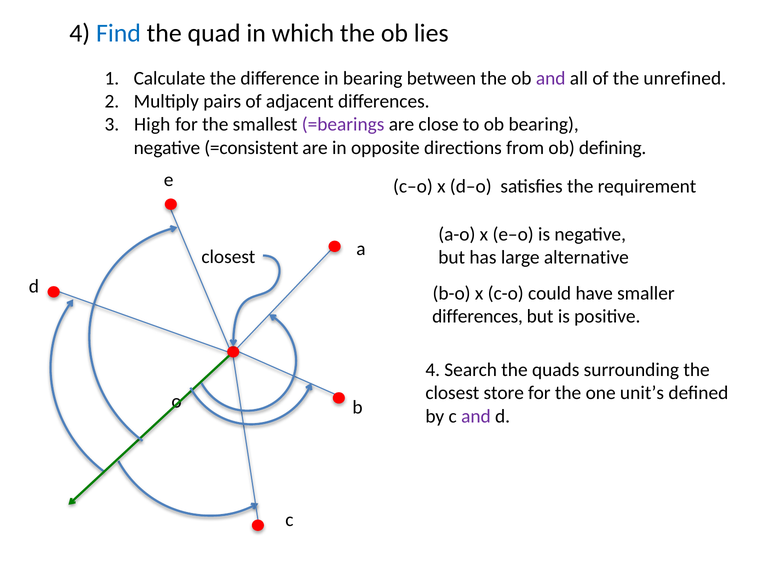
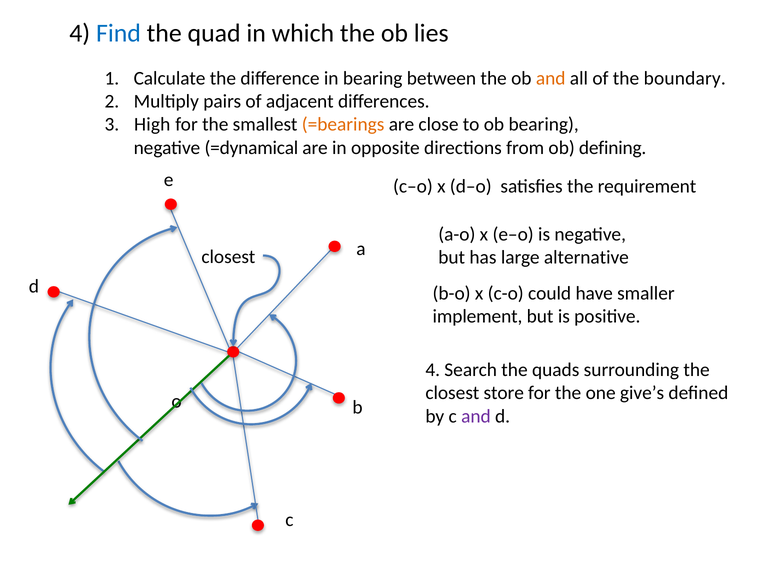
and at (551, 78) colour: purple -> orange
unrefined: unrefined -> boundary
=bearings colour: purple -> orange
=consistent: =consistent -> =dynamical
differences at (478, 317): differences -> implement
unit’s: unit’s -> give’s
